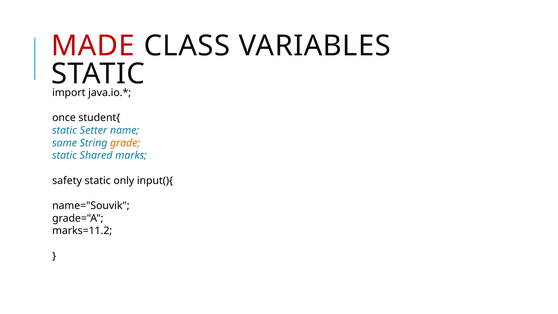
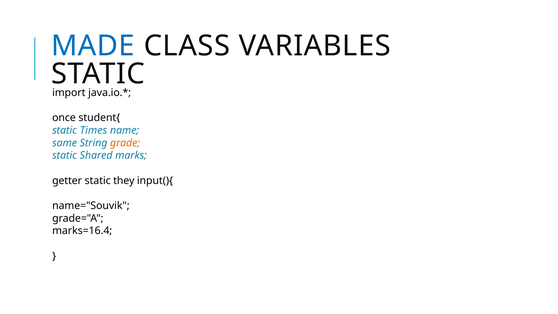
MADE colour: red -> blue
Setter: Setter -> Times
safety: safety -> getter
only: only -> they
marks=11.2: marks=11.2 -> marks=16.4
